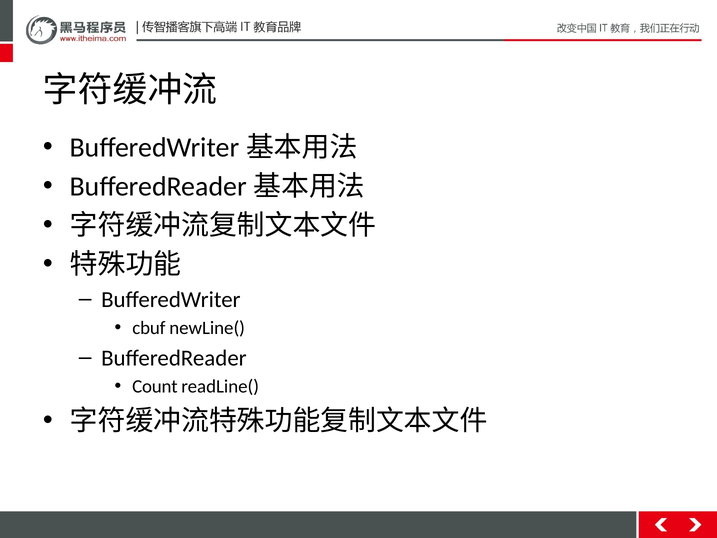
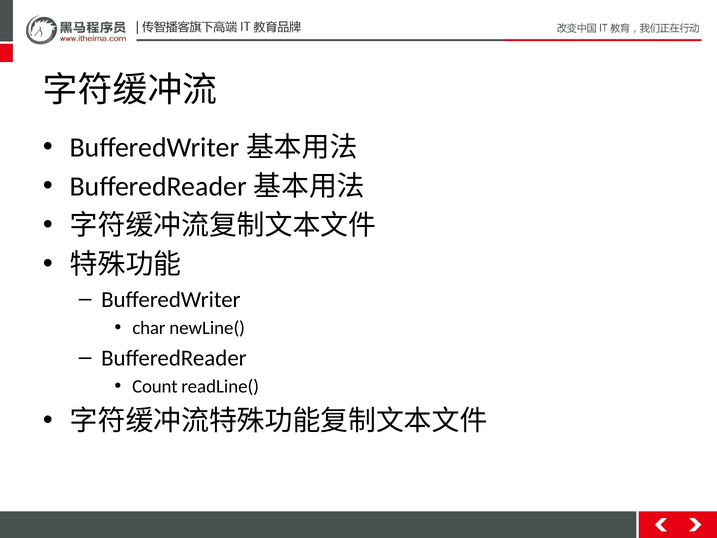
cbuf: cbuf -> char
